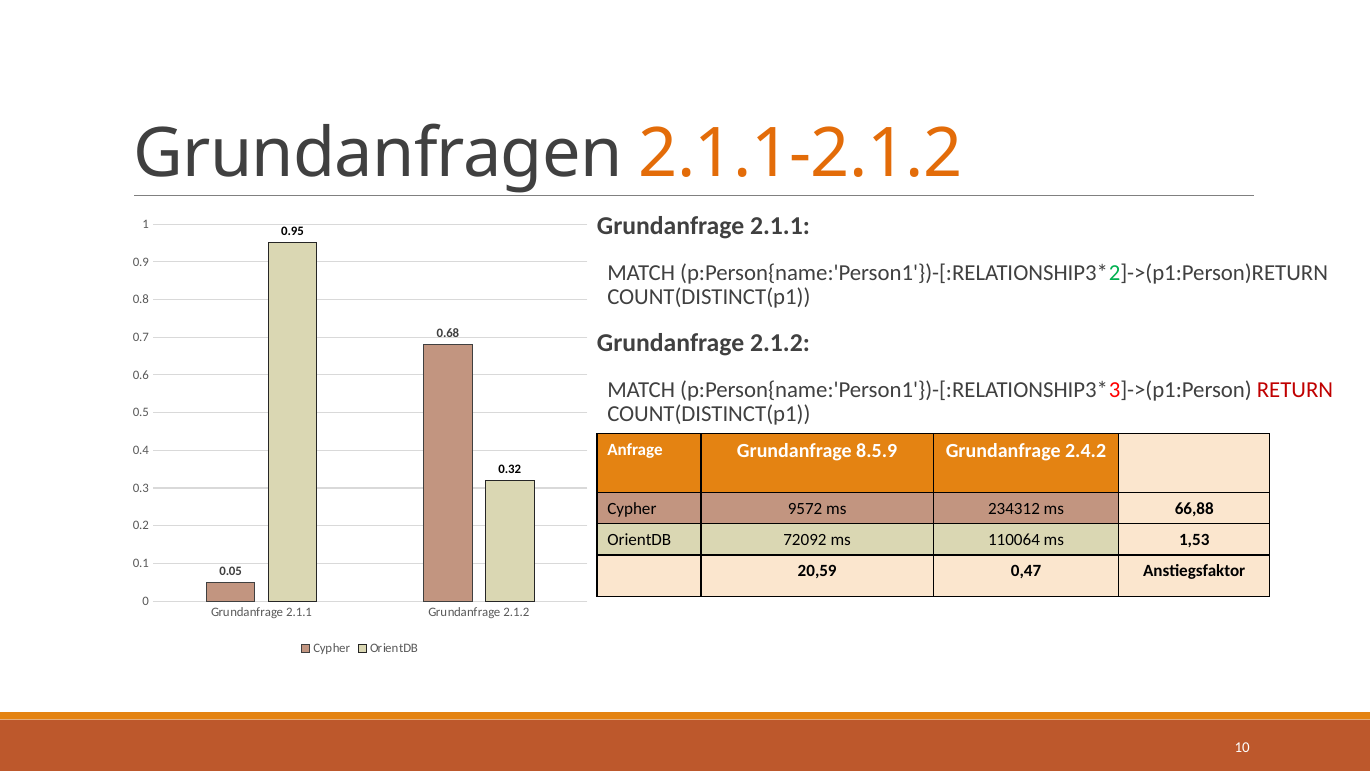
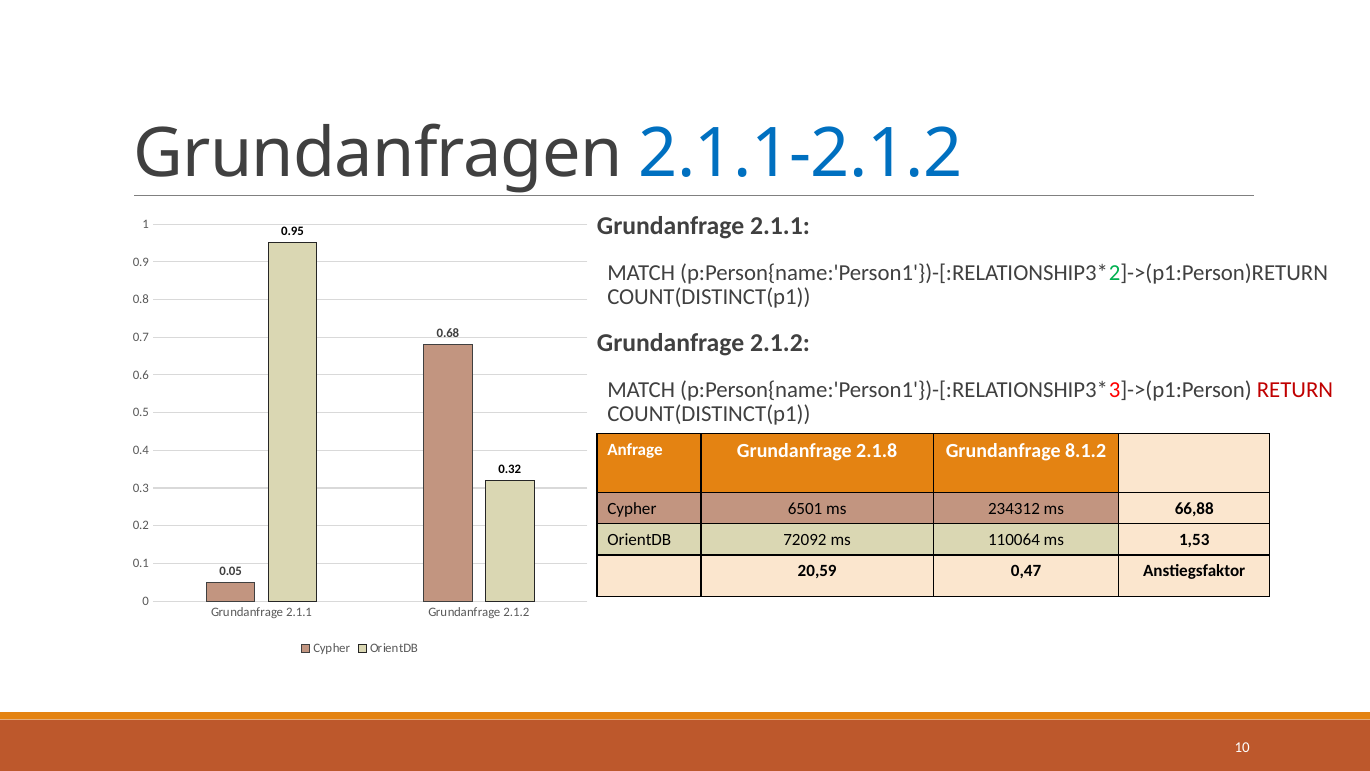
2.1.1-2.1.2 colour: orange -> blue
8.5.9: 8.5.9 -> 2.1.8
2.4.2: 2.4.2 -> 8.1.2
9572: 9572 -> 6501
